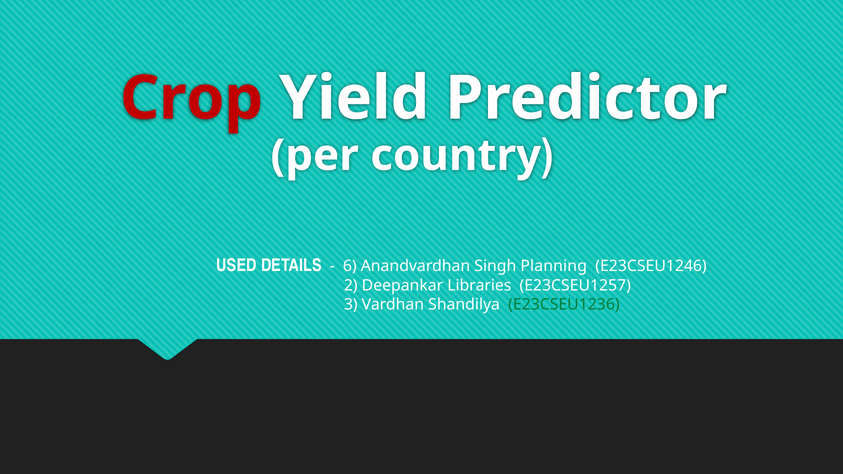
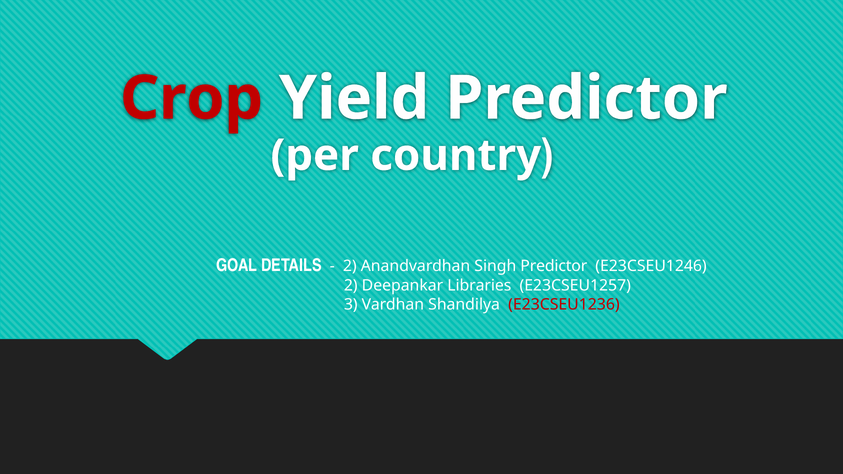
USED: USED -> GOAL
6 at (350, 266): 6 -> 2
Singh Planning: Planning -> Predictor
E23CSEU1236 colour: green -> red
